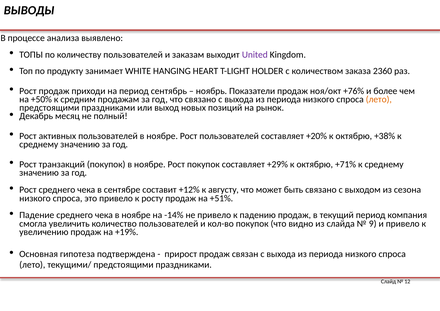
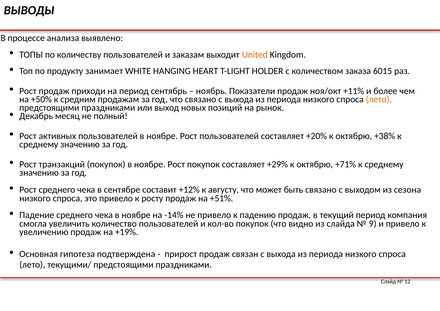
United colour: purple -> orange
2360: 2360 -> 6015
+76%: +76% -> +11%
